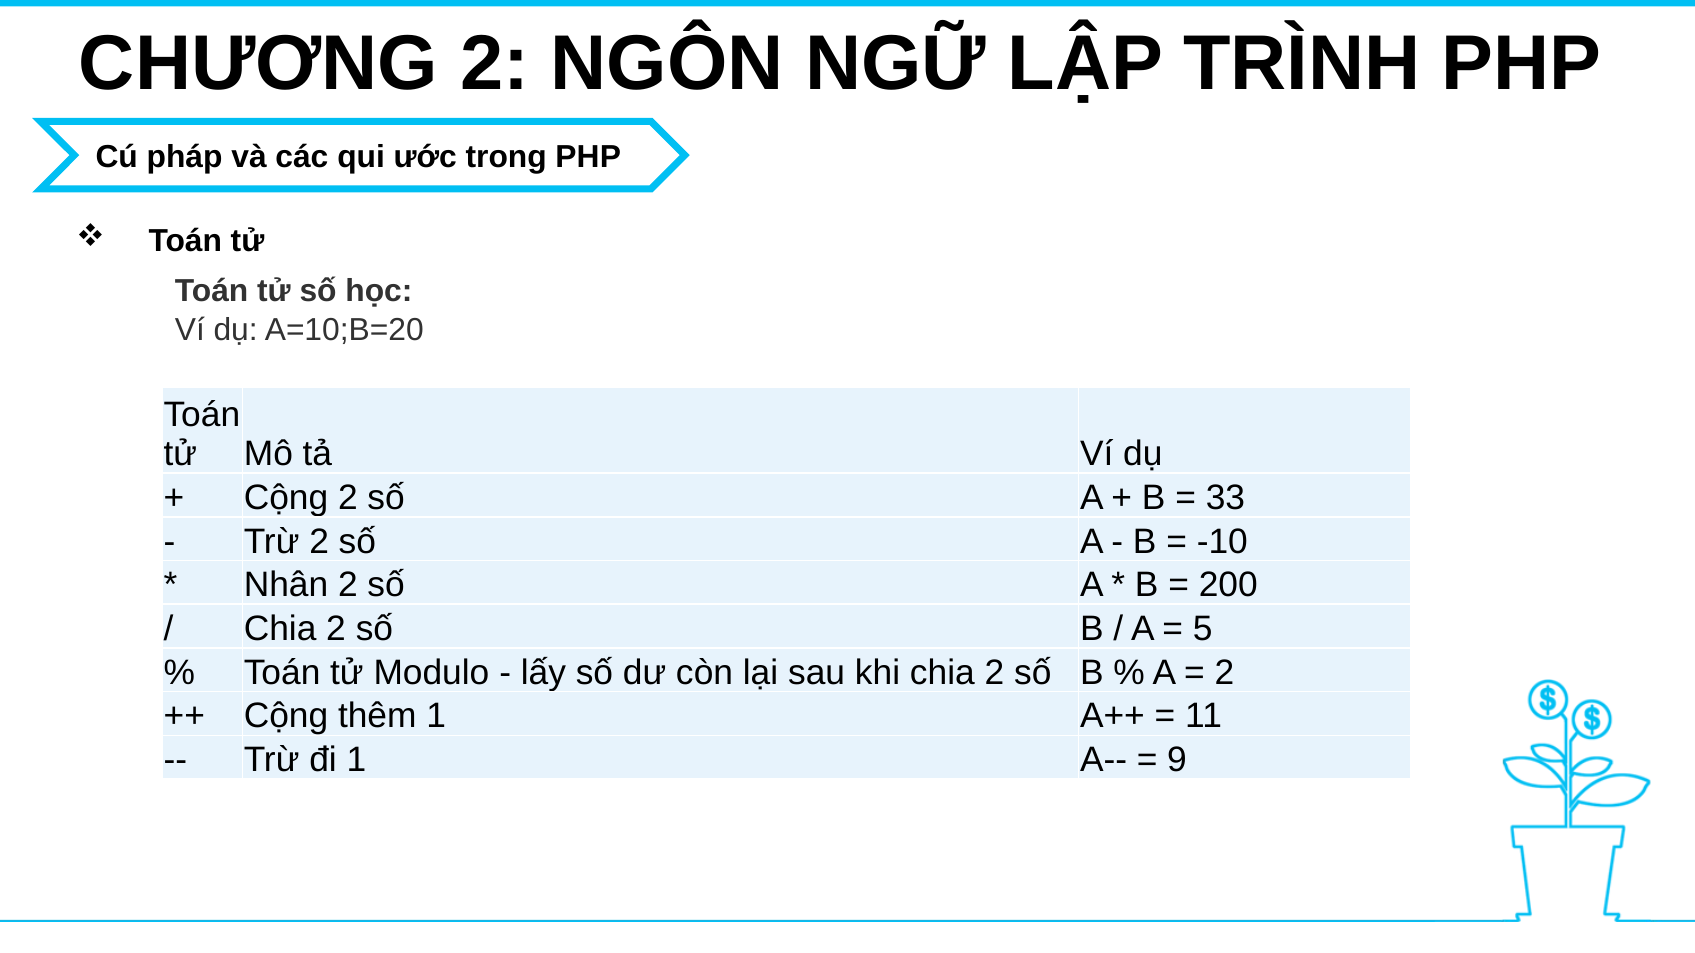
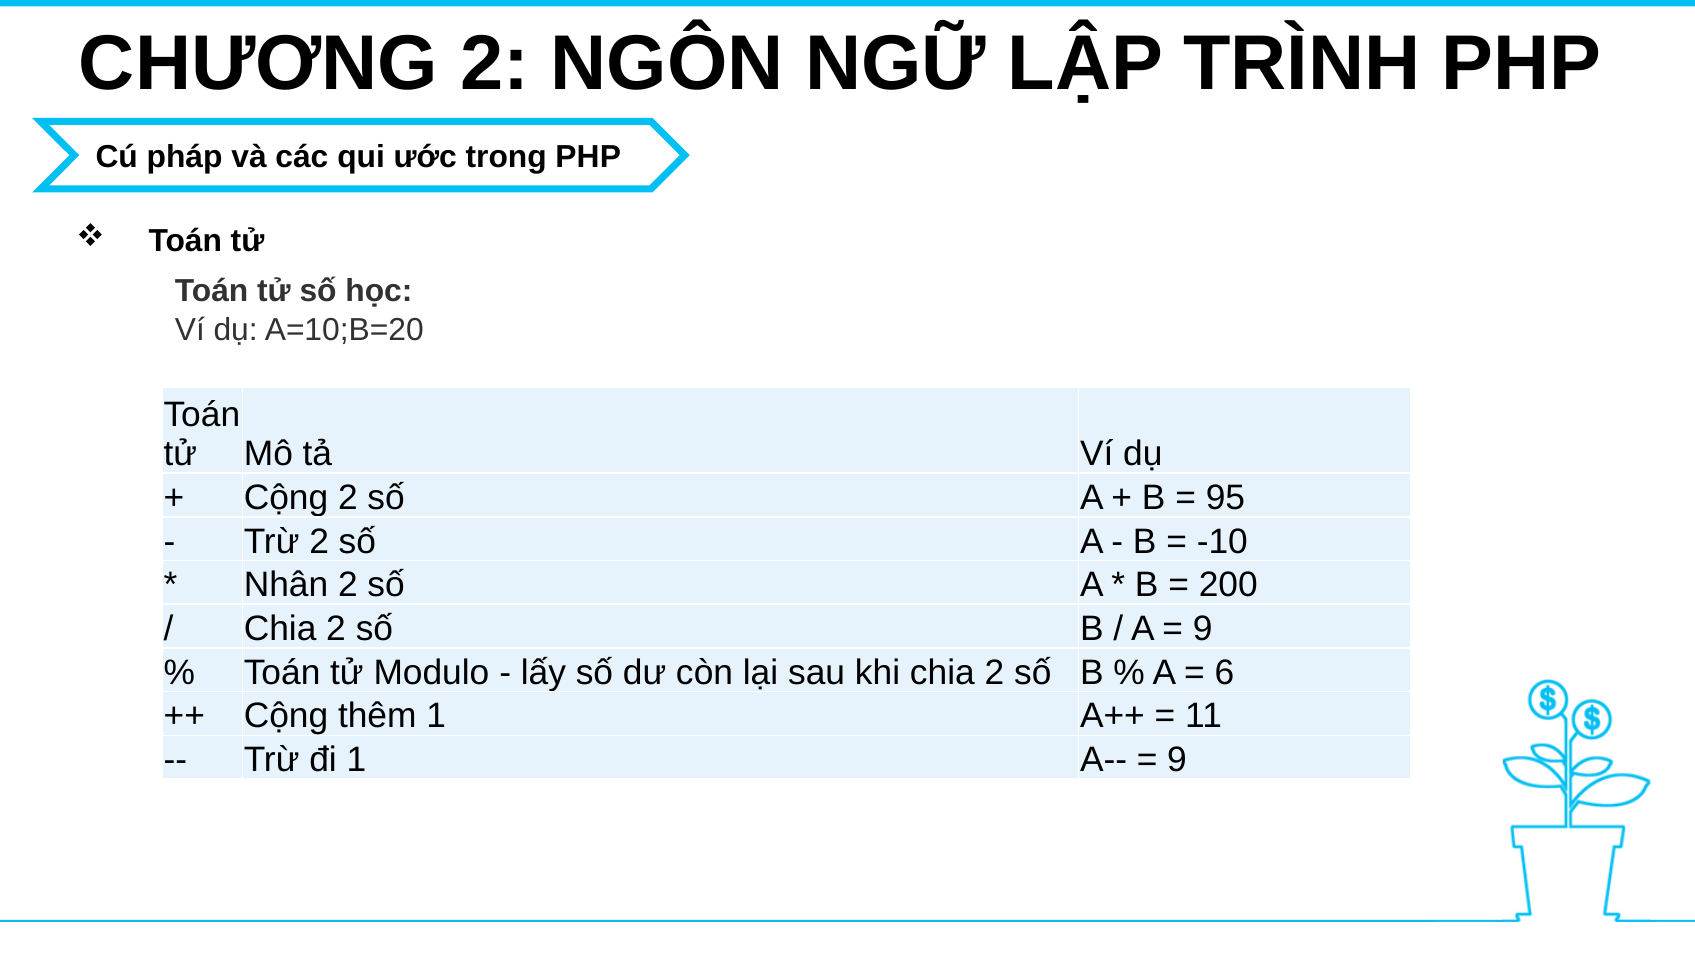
33: 33 -> 95
5 at (1203, 629): 5 -> 9
2 at (1224, 673): 2 -> 6
